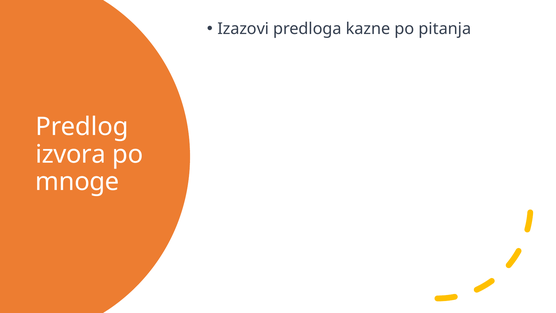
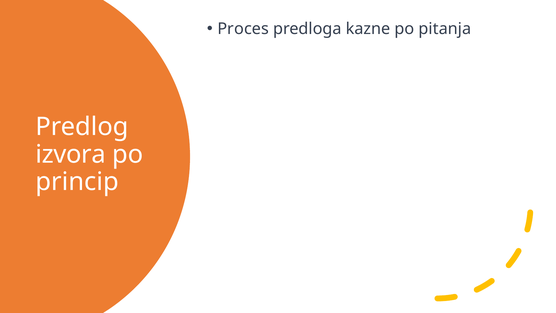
Izazovi: Izazovi -> Proces
mnoge: mnoge -> princip
